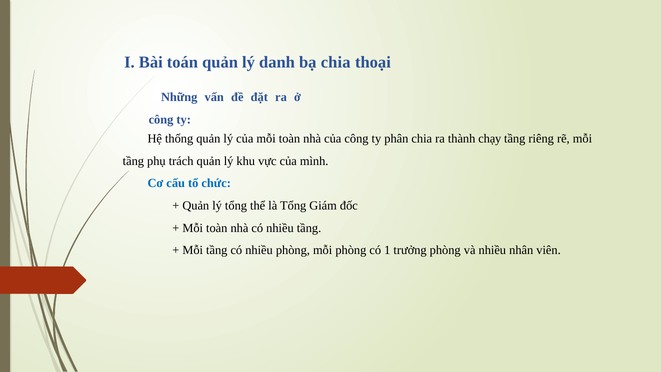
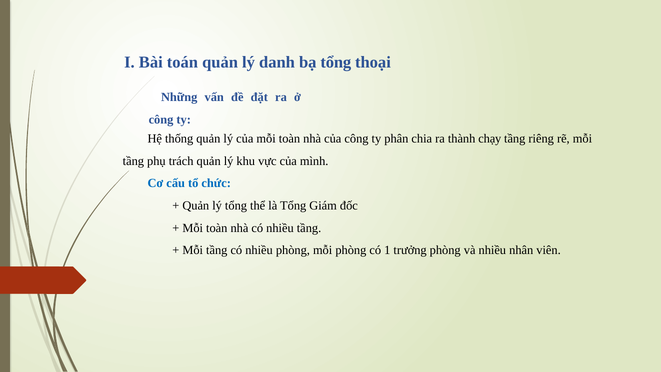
bạ chia: chia -> tổng
